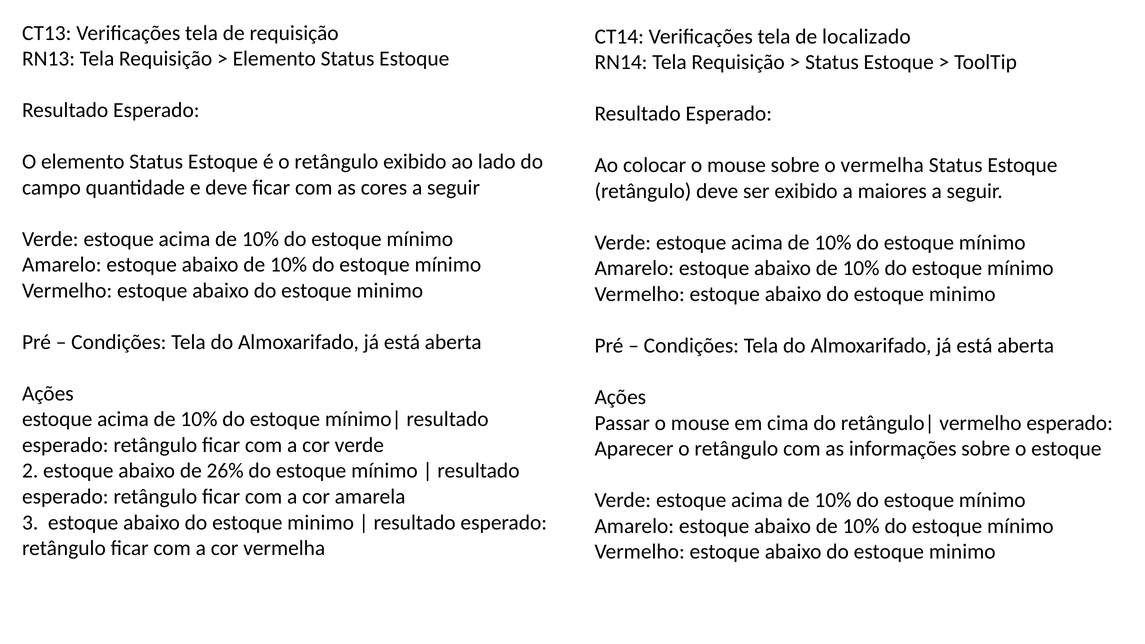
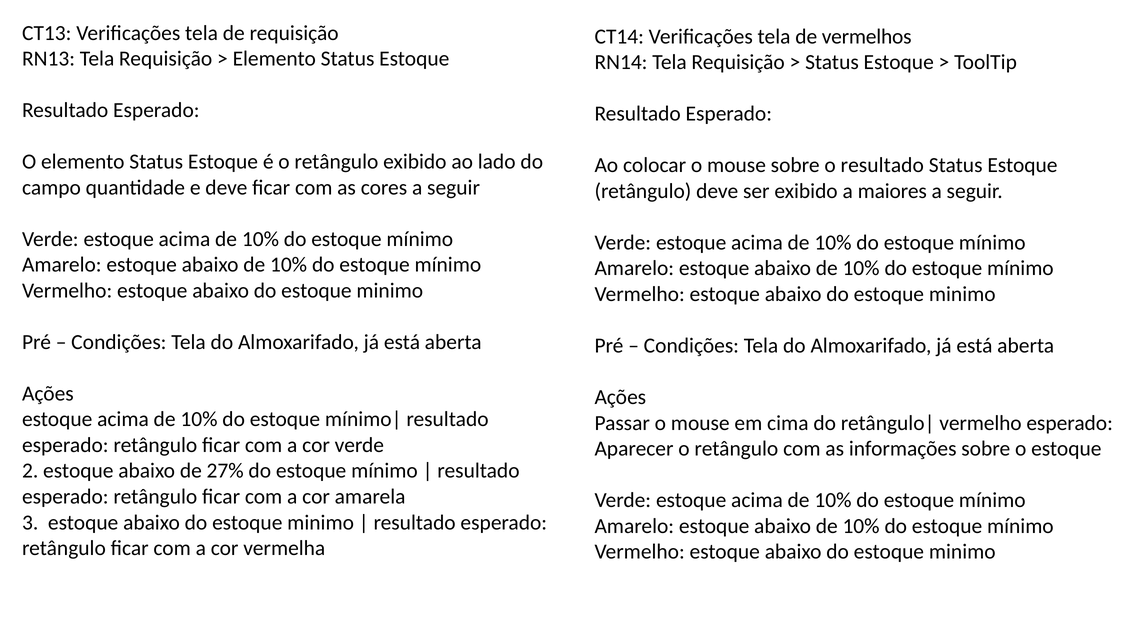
localizado: localizado -> vermelhos
o vermelha: vermelha -> resultado
26%: 26% -> 27%
